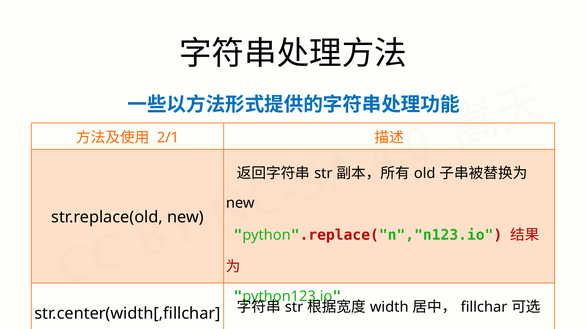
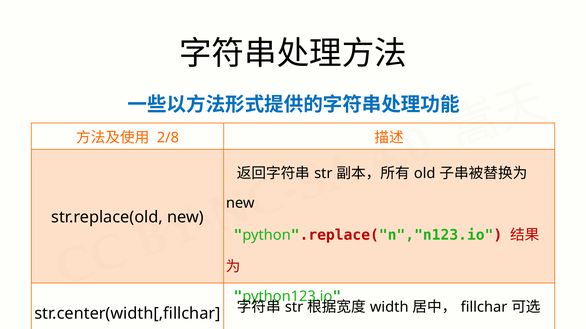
2/1: 2/1 -> 2/8
